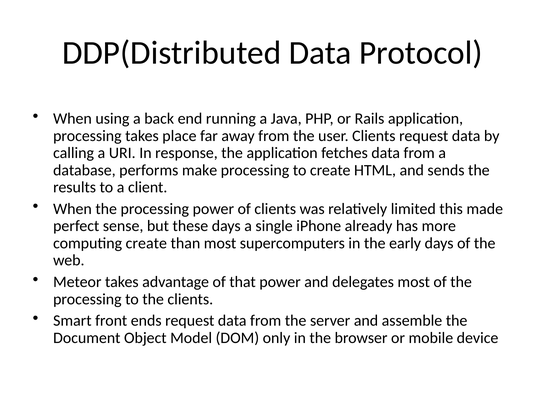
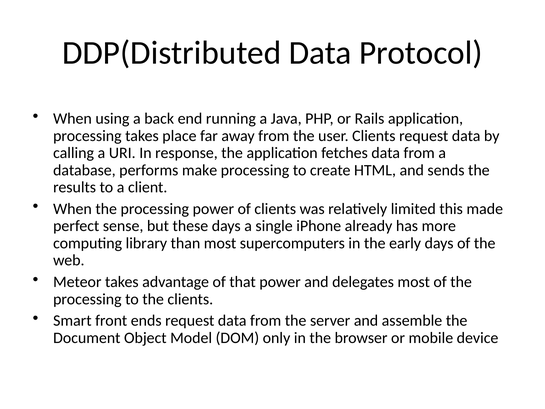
computing create: create -> library
